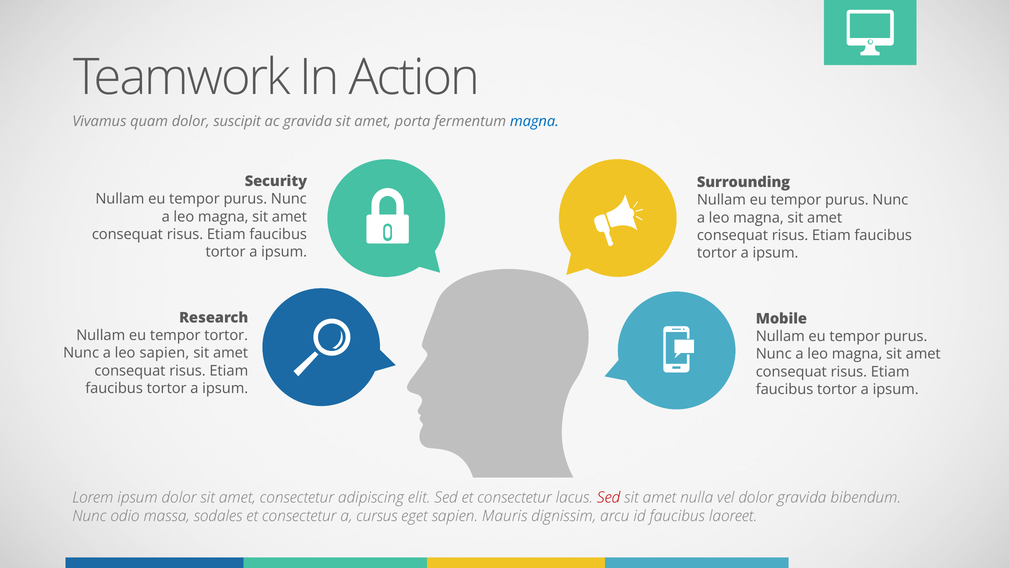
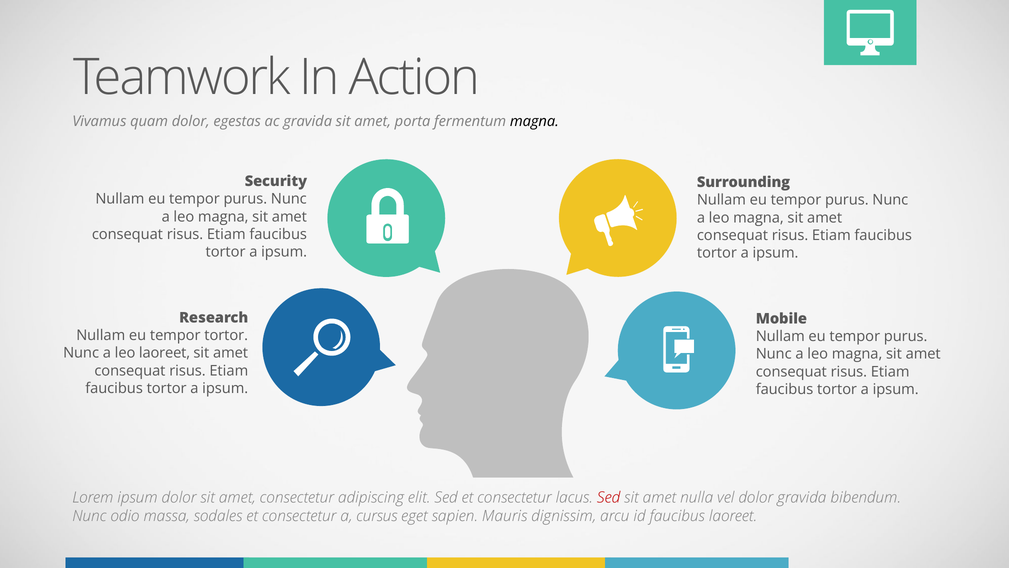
suscipit: suscipit -> egestas
magna at (534, 122) colour: blue -> black
leo sapien: sapien -> laoreet
